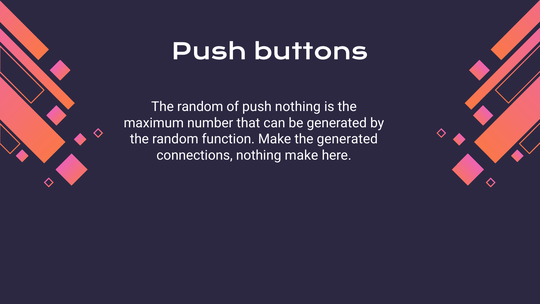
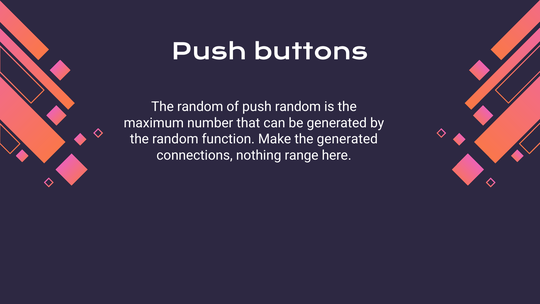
push nothing: nothing -> random
nothing make: make -> range
